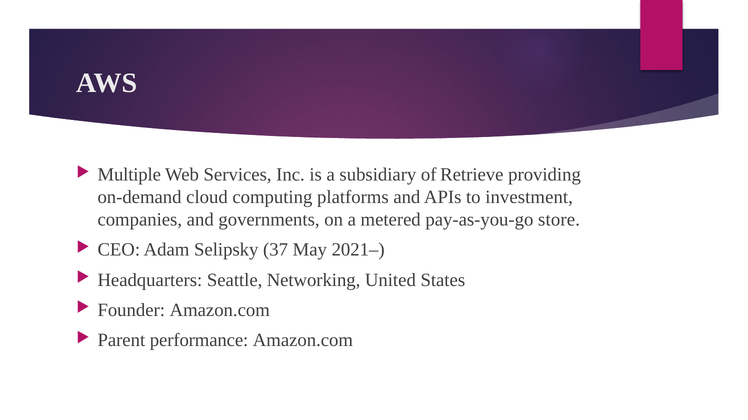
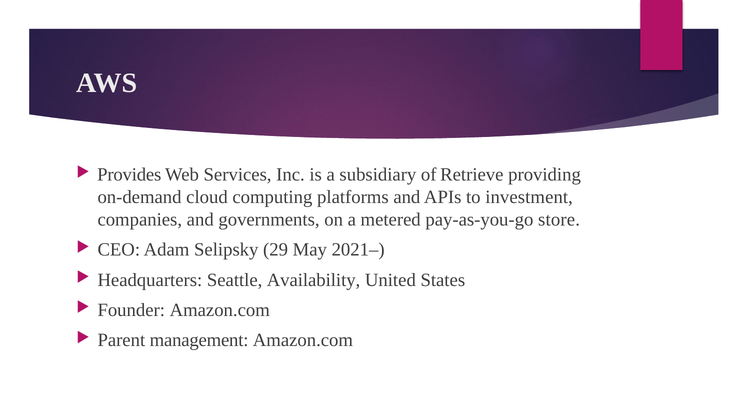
Multiple: Multiple -> Provides
37: 37 -> 29
Networking: Networking -> Availability
performance: performance -> management
